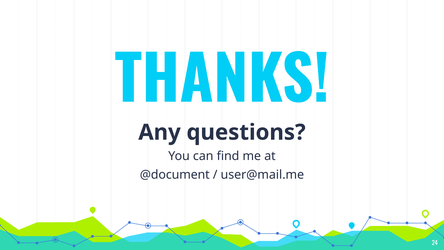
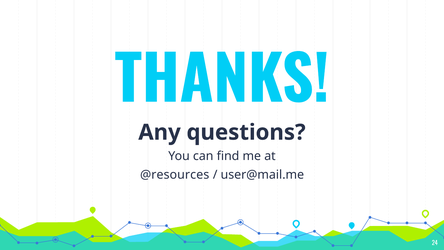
@document: @document -> @resources
